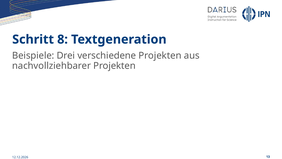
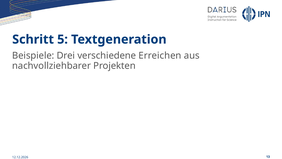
8: 8 -> 5
verschiedene Projekten: Projekten -> Erreichen
